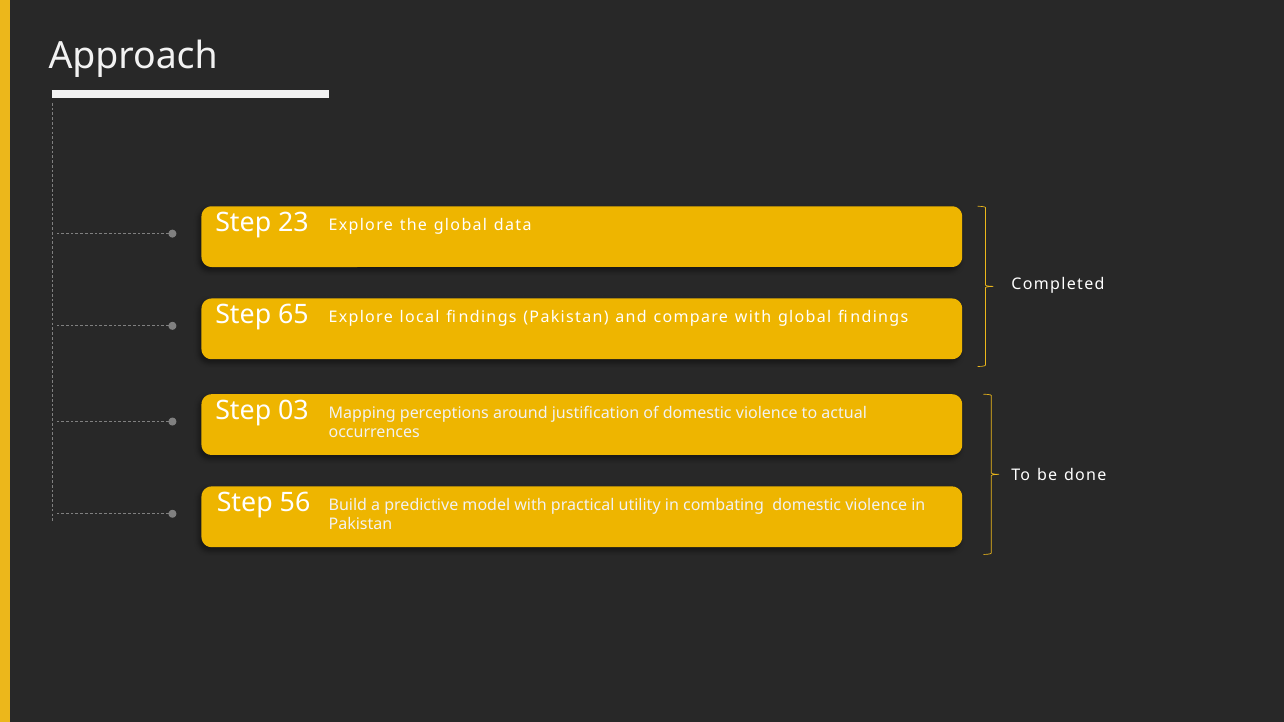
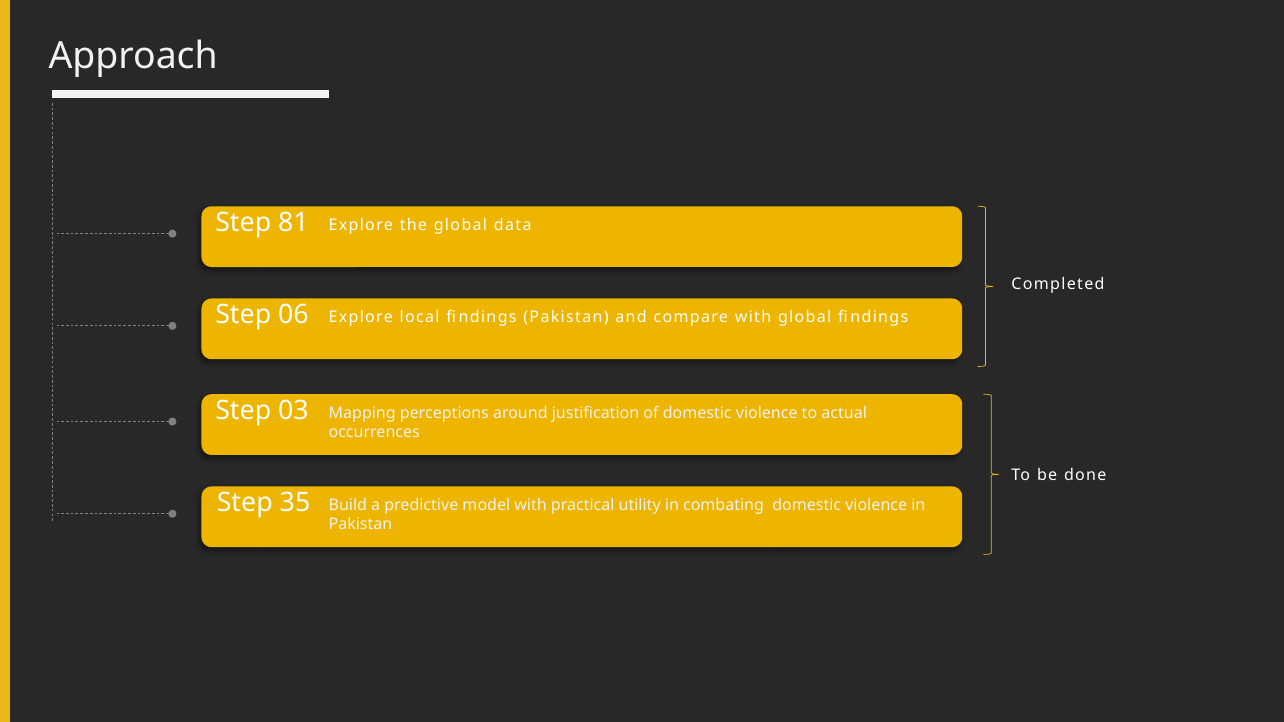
23: 23 -> 81
65: 65 -> 06
56: 56 -> 35
